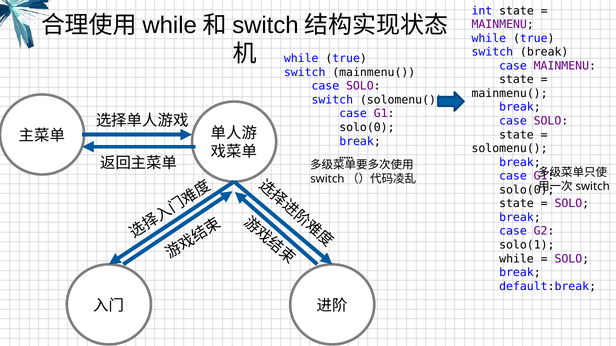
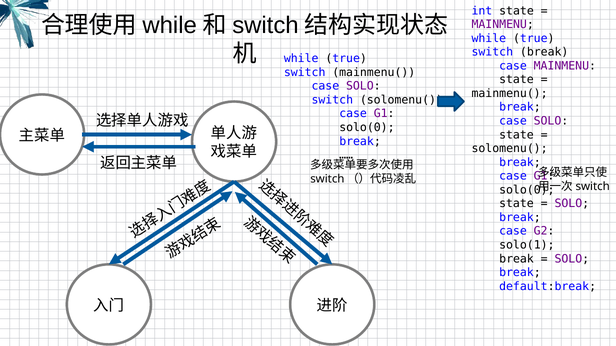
while at (517, 259): while -> break
